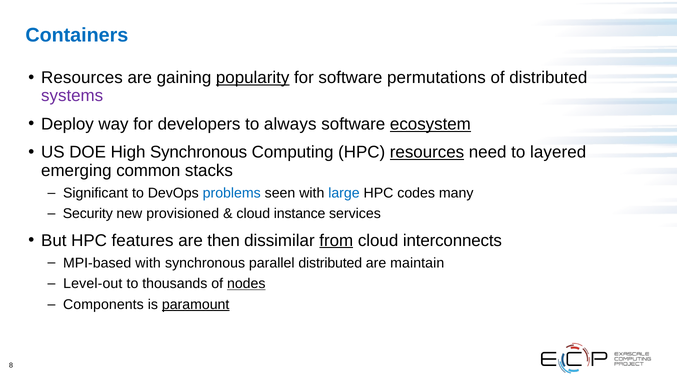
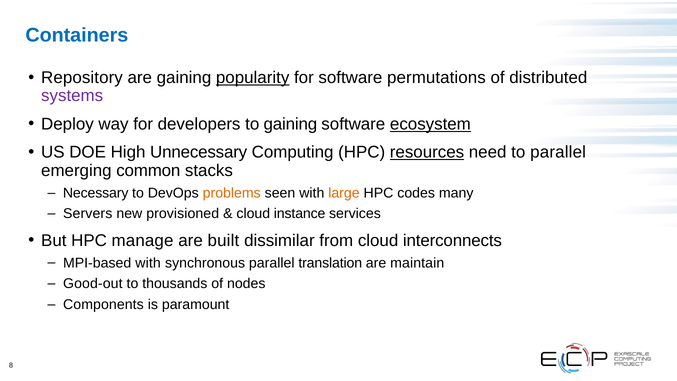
Resources at (82, 78): Resources -> Repository
to always: always -> gaining
High Synchronous: Synchronous -> Unnecessary
to layered: layered -> parallel
Significant: Significant -> Necessary
problems colour: blue -> orange
large colour: blue -> orange
Security: Security -> Servers
features: features -> manage
then: then -> built
from underline: present -> none
parallel distributed: distributed -> translation
Level-out: Level-out -> Good-out
nodes underline: present -> none
paramount underline: present -> none
